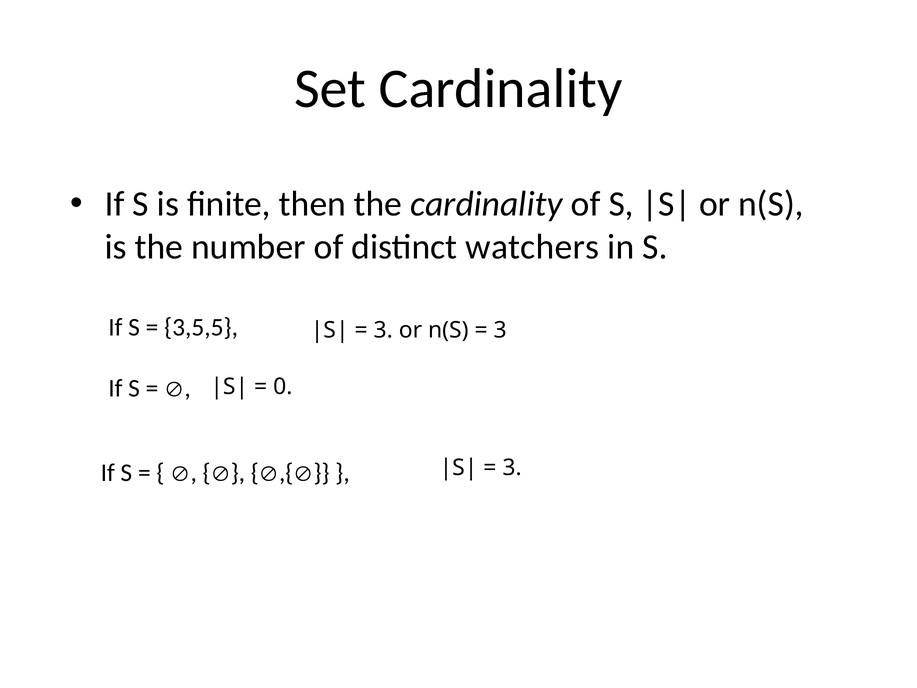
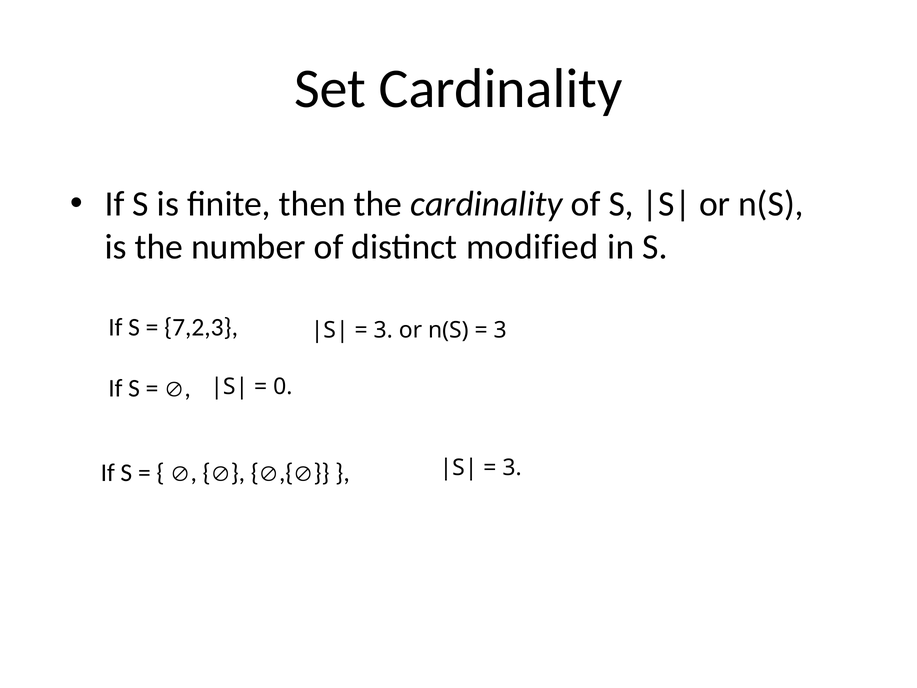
watchers: watchers -> modified
3,5,5: 3,5,5 -> 7,2,3
